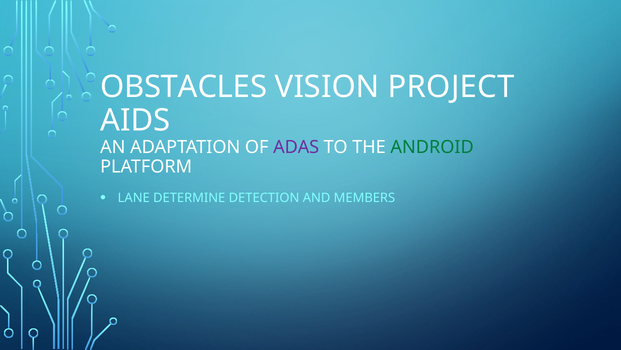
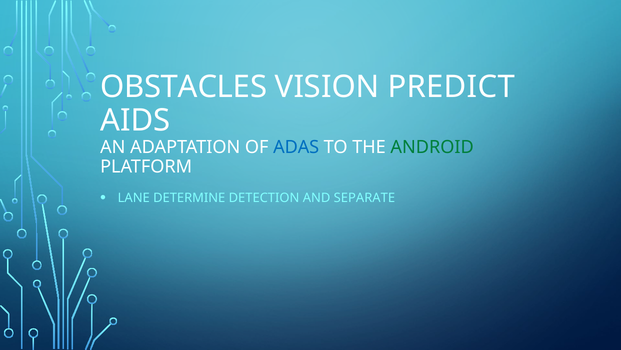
PROJECT: PROJECT -> PREDICT
ADAS colour: purple -> blue
MEMBERS: MEMBERS -> SEPARATE
